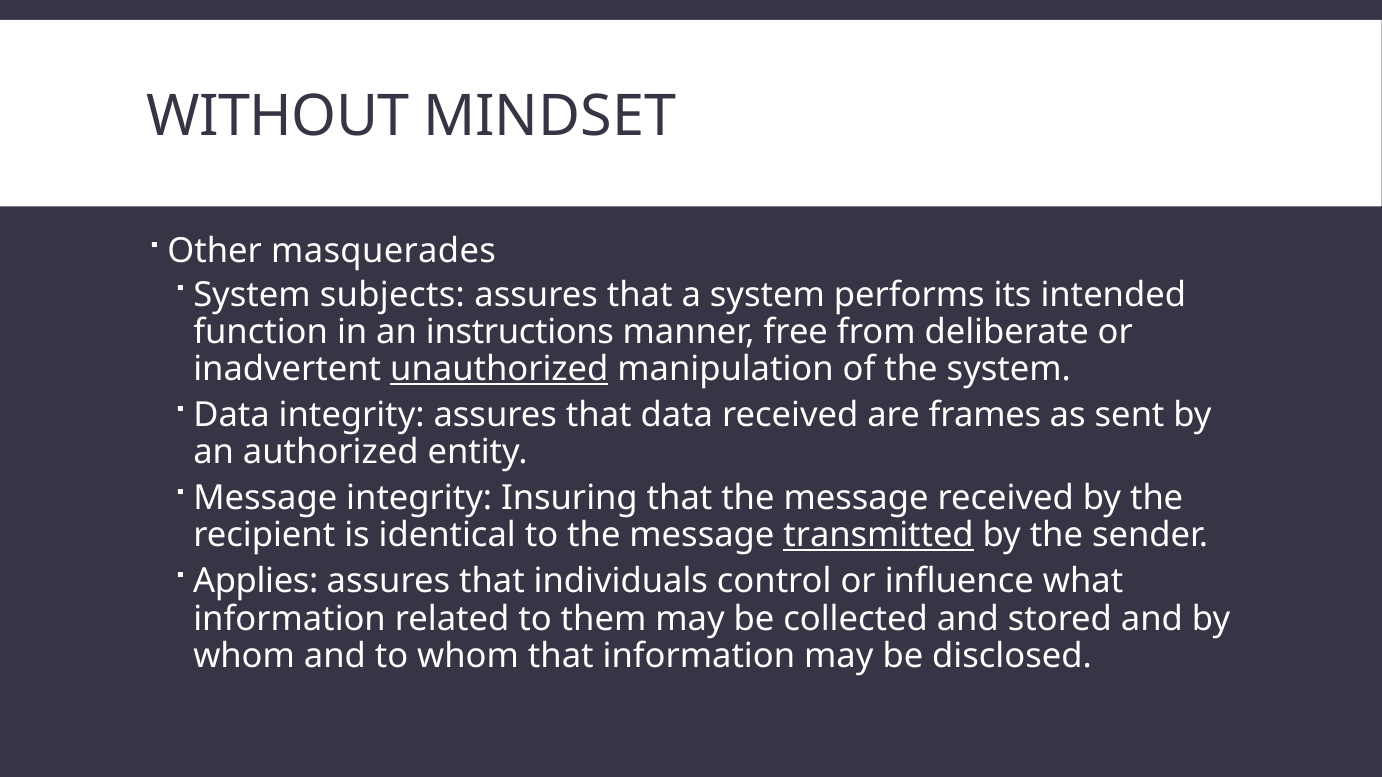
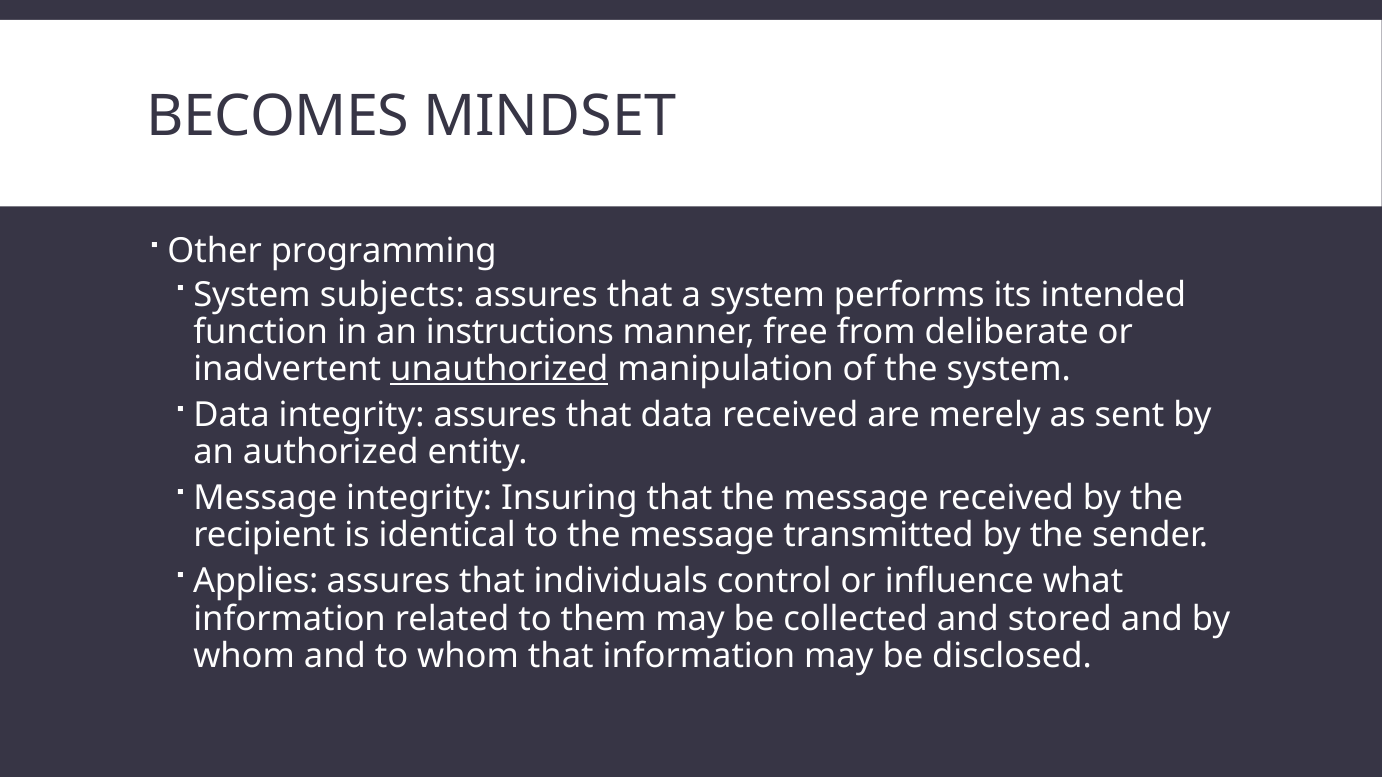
WITHOUT: WITHOUT -> BECOMES
masquerades: masquerades -> programming
frames: frames -> merely
transmitted underline: present -> none
